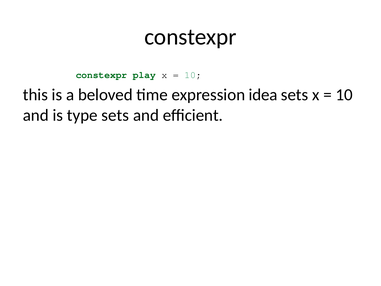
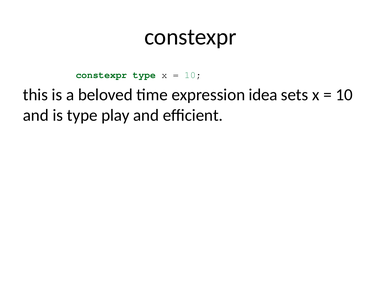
constexpr play: play -> type
type sets: sets -> play
